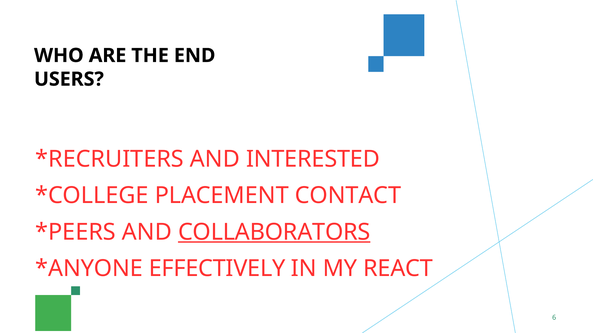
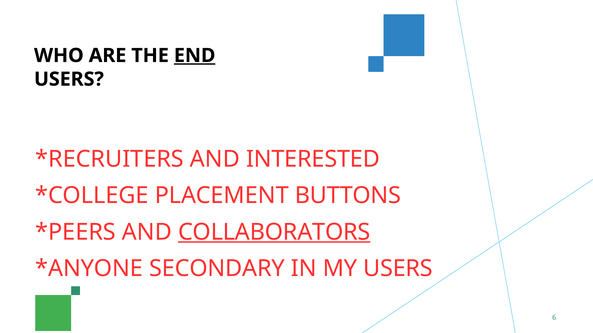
END underline: none -> present
CONTACT: CONTACT -> BUTTONS
EFFECTIVELY: EFFECTIVELY -> SECONDARY
MY REACT: REACT -> USERS
